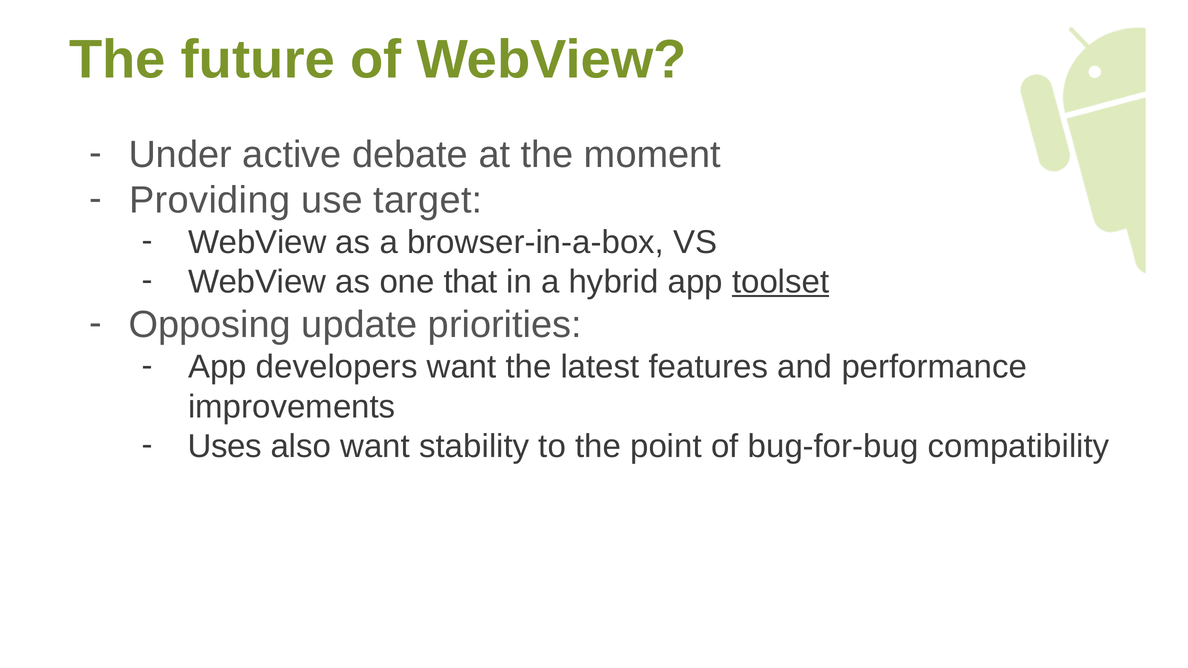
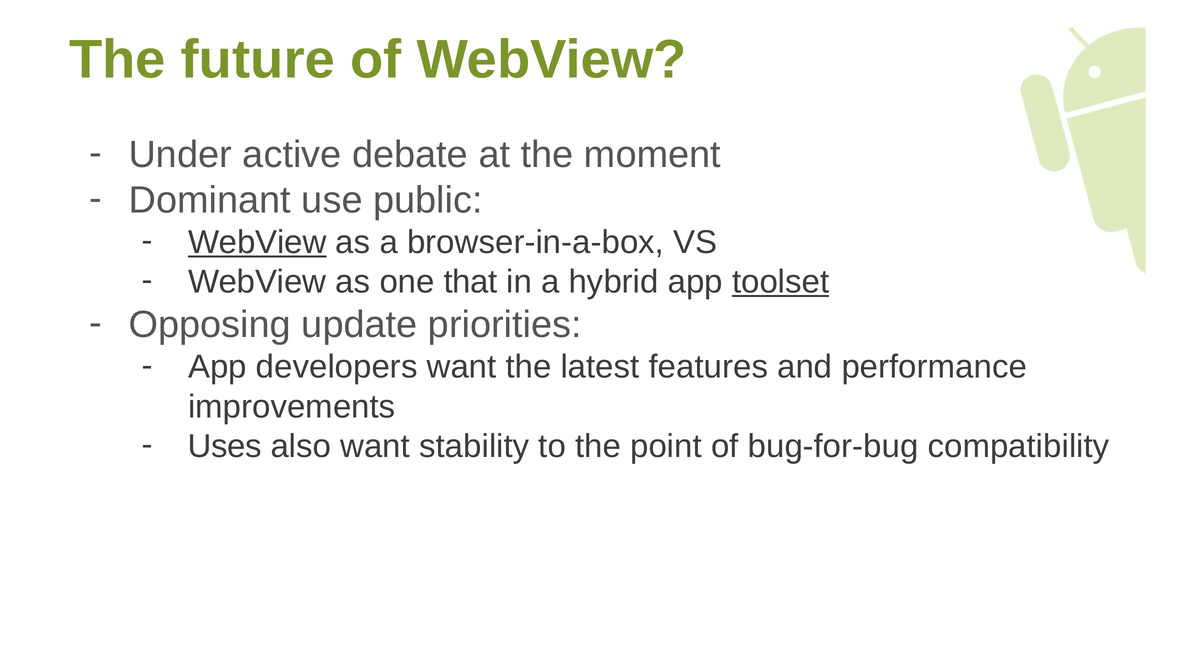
Providing: Providing -> Dominant
target: target -> public
WebView at (257, 242) underline: none -> present
